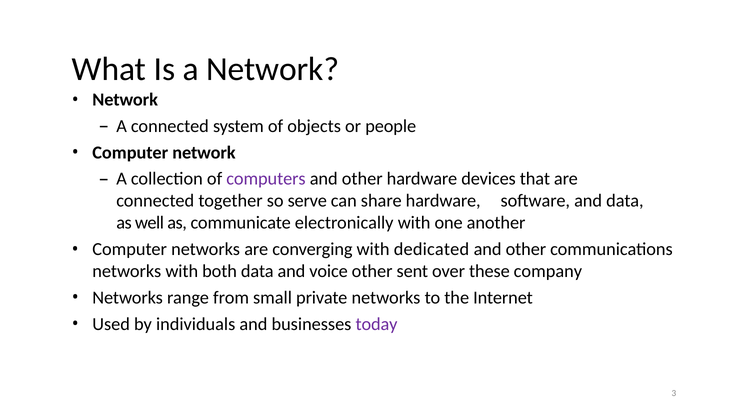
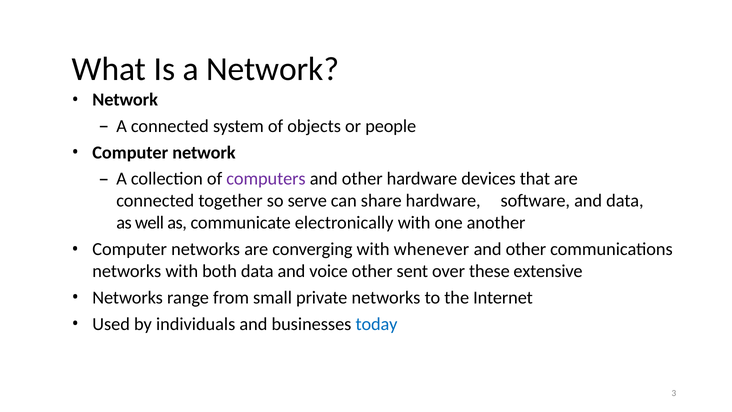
dedicated: dedicated -> whenever
company: company -> extensive
today colour: purple -> blue
